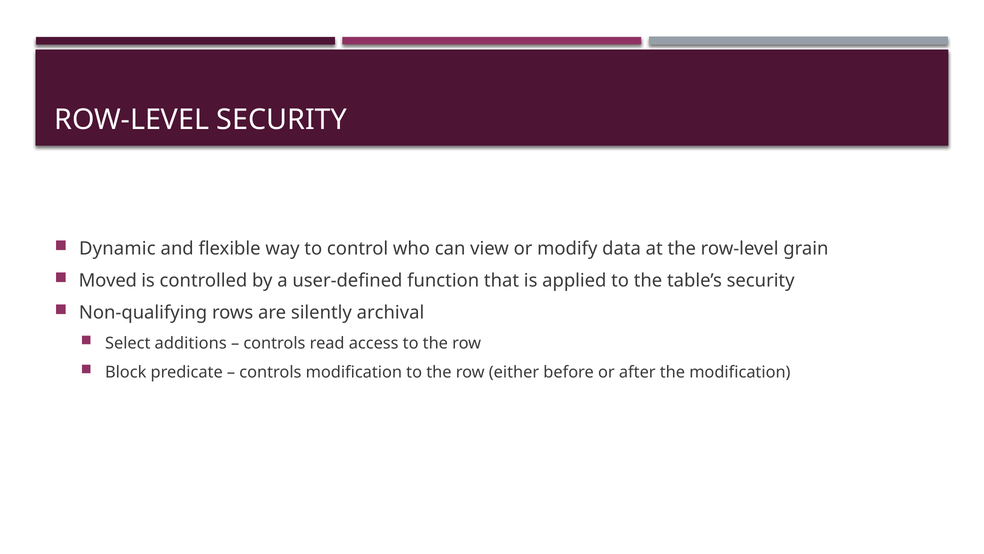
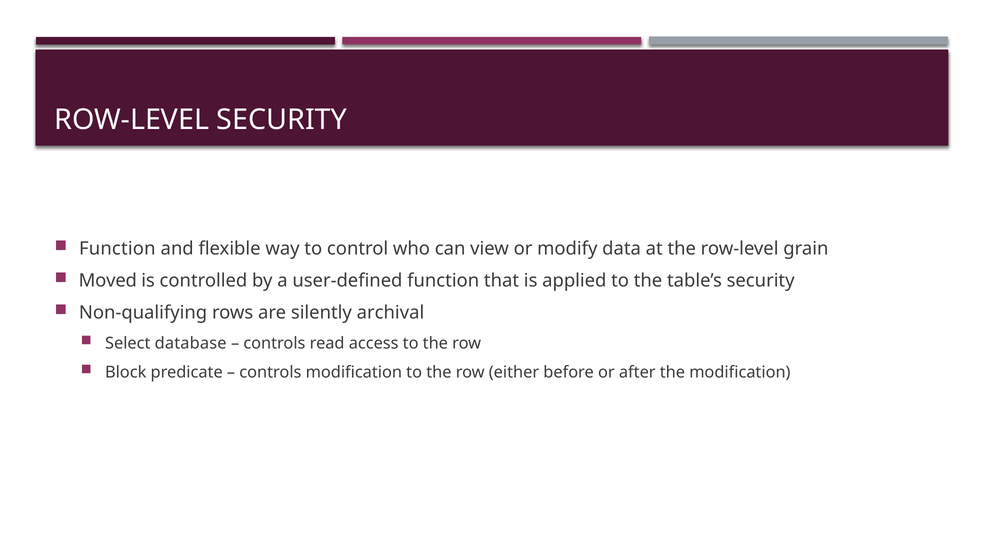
Dynamic at (117, 249): Dynamic -> Function
additions: additions -> database
